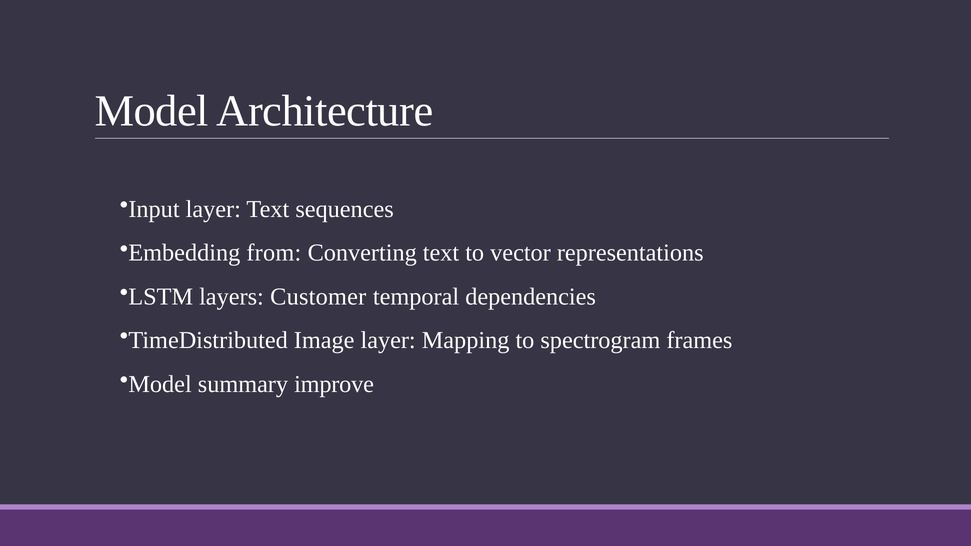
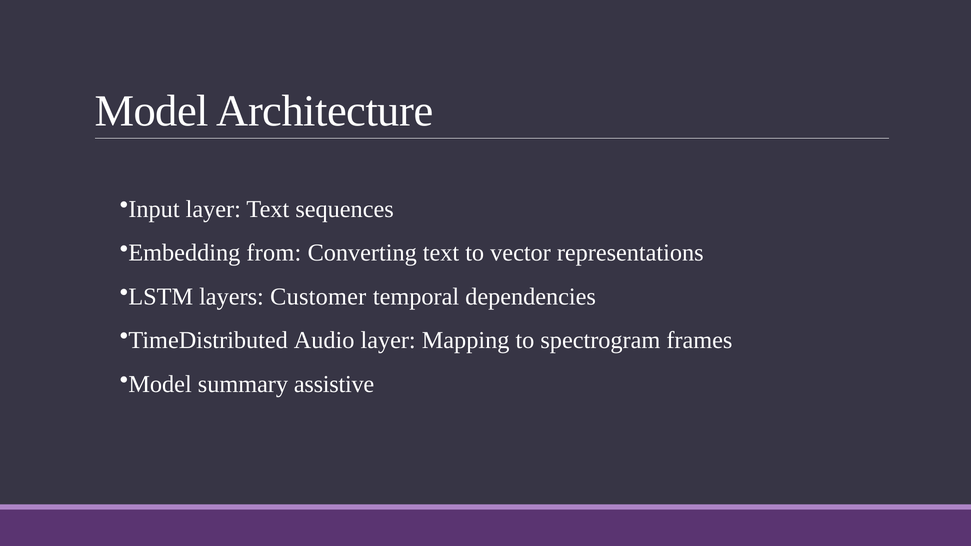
Image: Image -> Audio
improve: improve -> assistive
